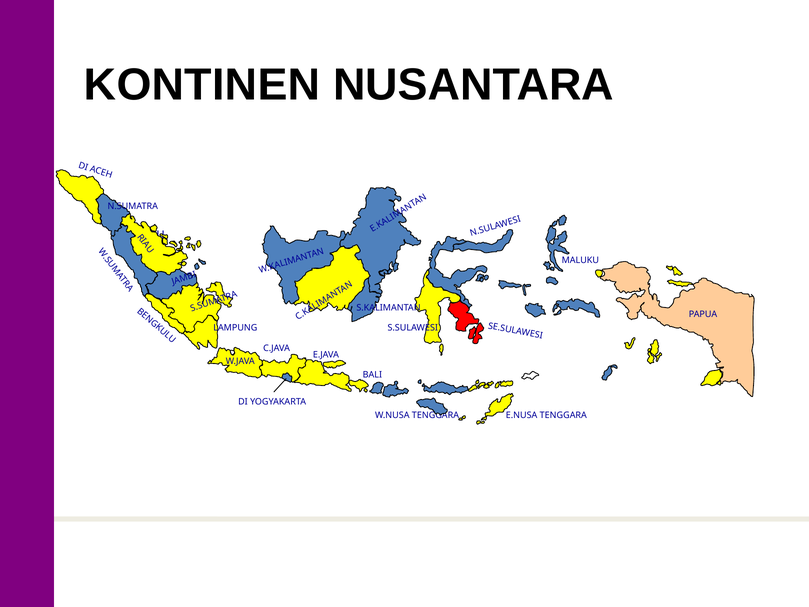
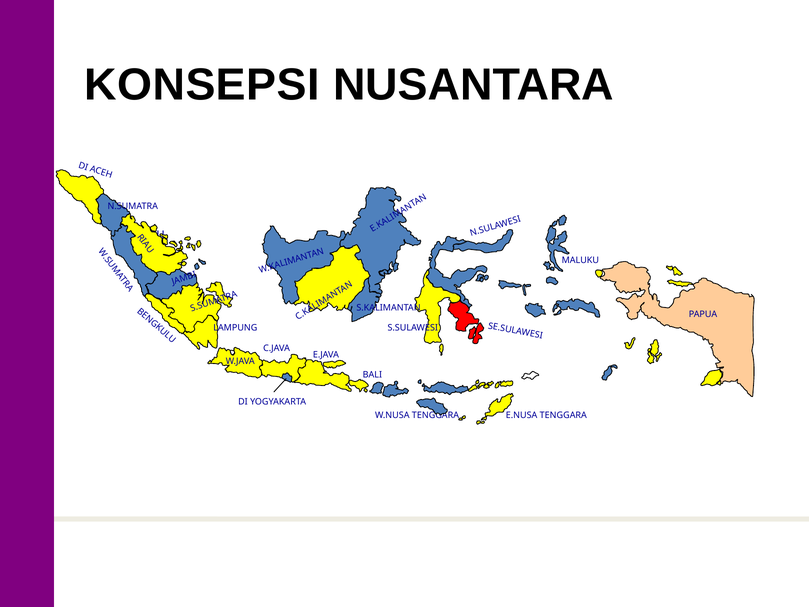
KONTINEN: KONTINEN -> KONSEPSI
